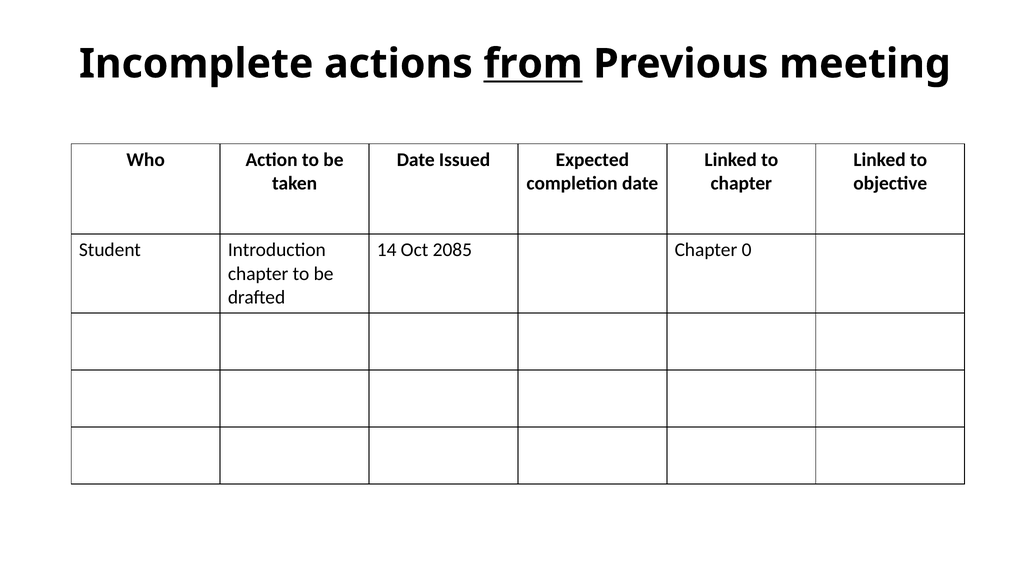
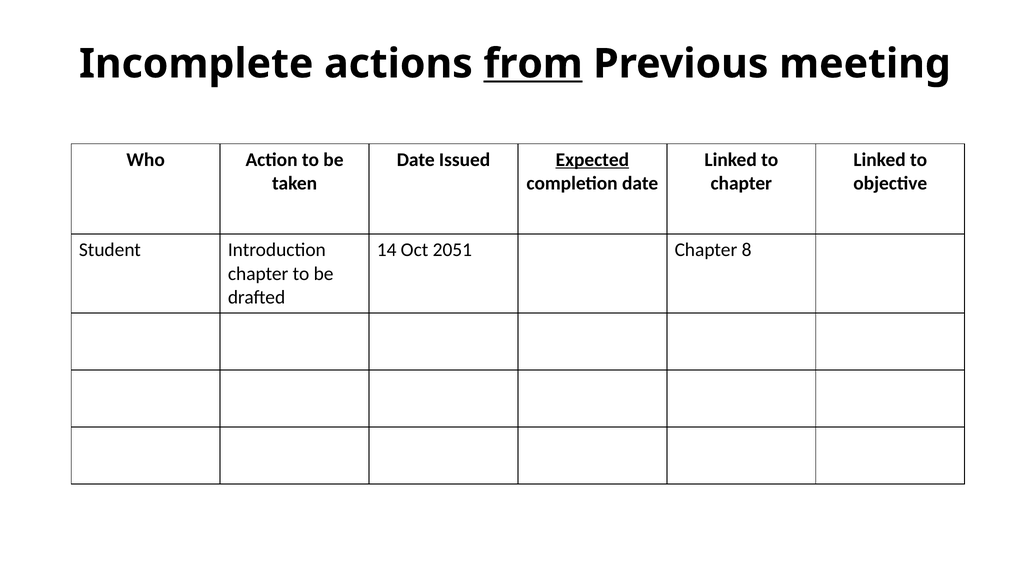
Expected underline: none -> present
2085: 2085 -> 2051
0: 0 -> 8
